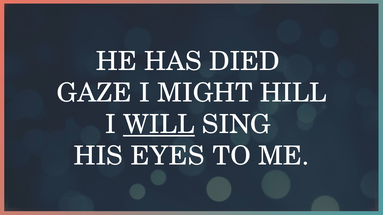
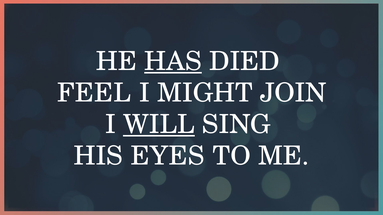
HAS underline: none -> present
GAZE: GAZE -> FEEL
HILL: HILL -> JOIN
